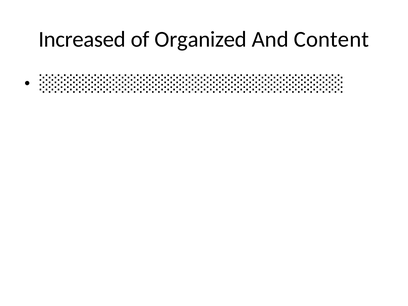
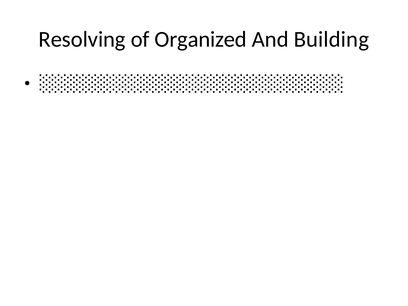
Increased: Increased -> Resolving
Content: Content -> Building
